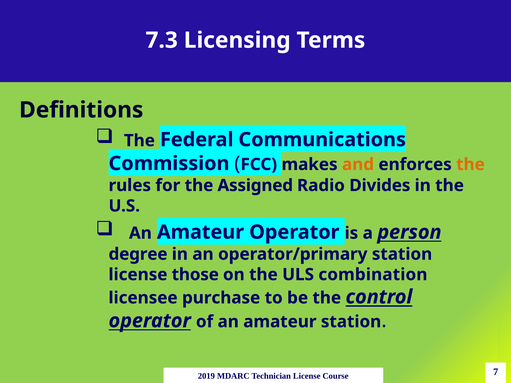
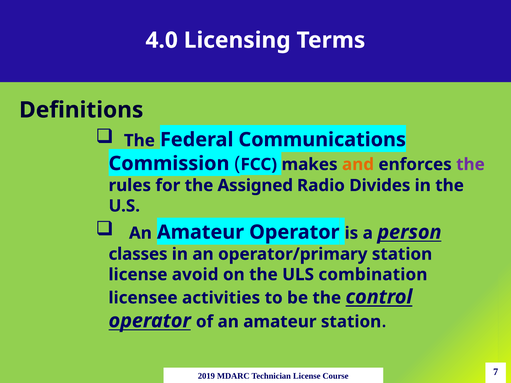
7.3: 7.3 -> 4.0
the at (470, 165) colour: orange -> purple
degree: degree -> classes
those: those -> avoid
purchase: purchase -> activities
